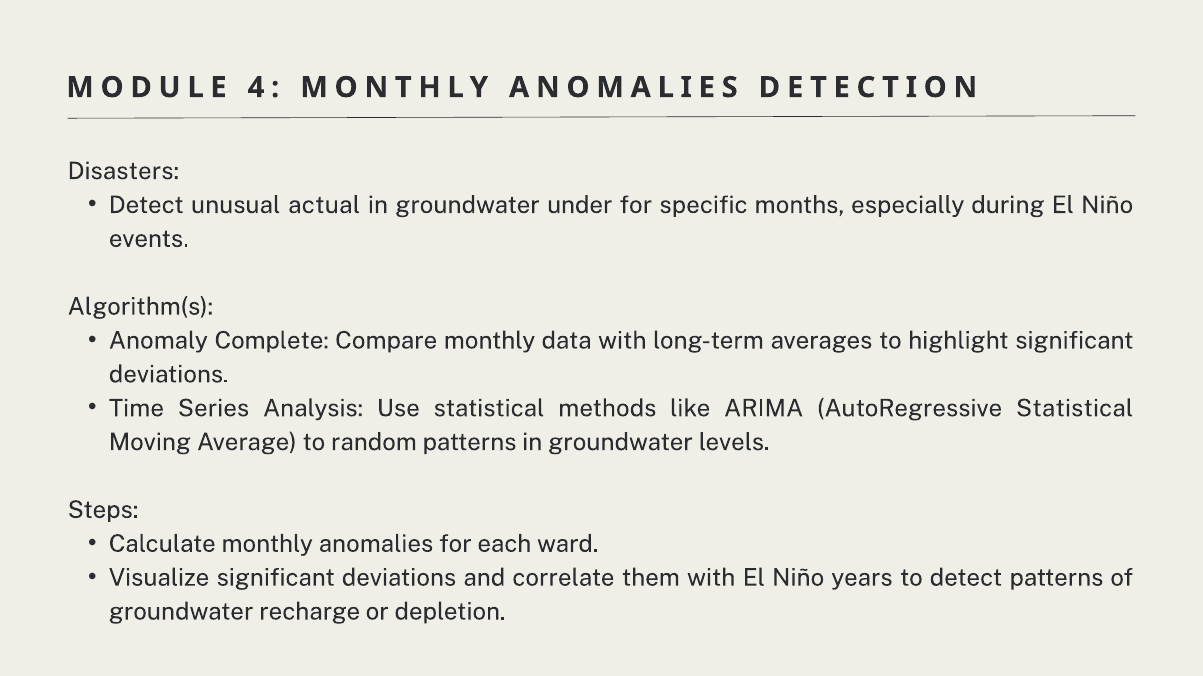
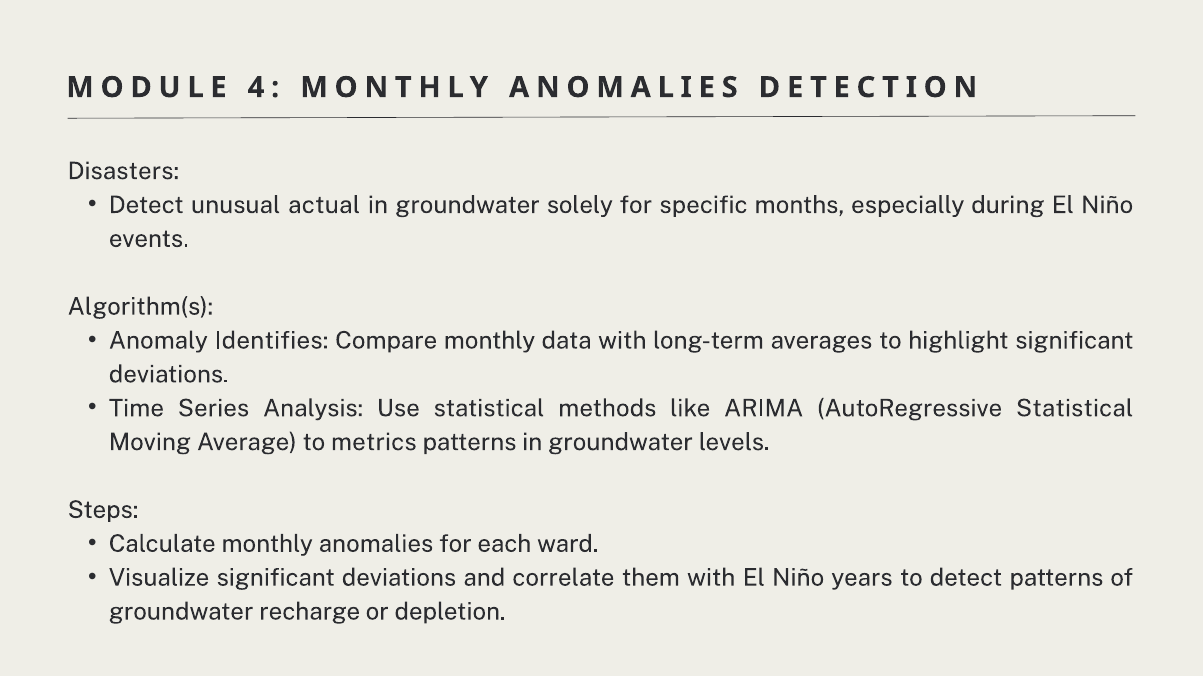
under: under -> solely
Complete: Complete -> Identifies
random: random -> metrics
